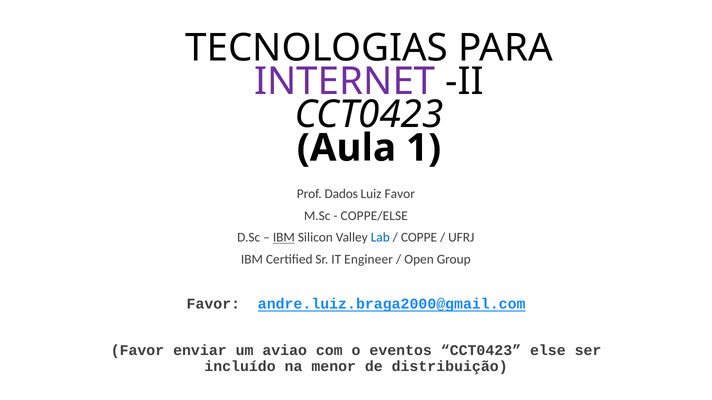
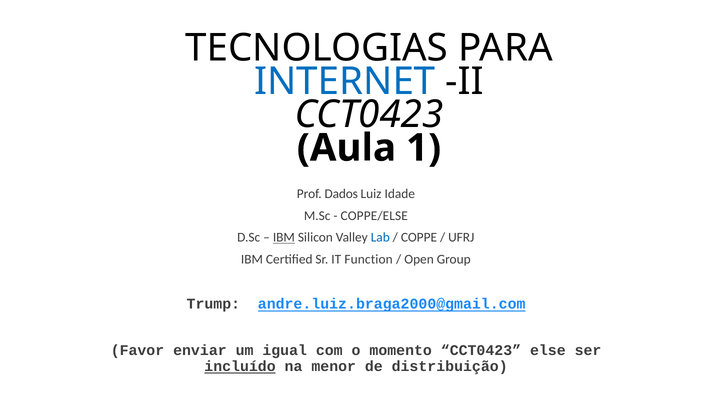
INTERNET colour: purple -> blue
Luiz Favor: Favor -> Idade
Engineer: Engineer -> Function
Favor at (213, 304): Favor -> Trump
aviao: aviao -> igual
eventos: eventos -> momento
incluído underline: none -> present
